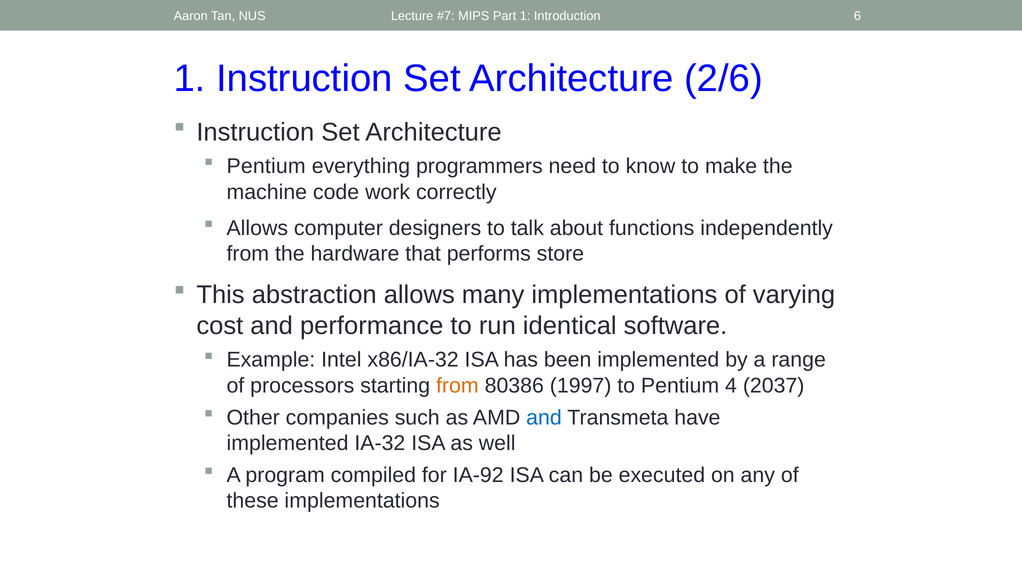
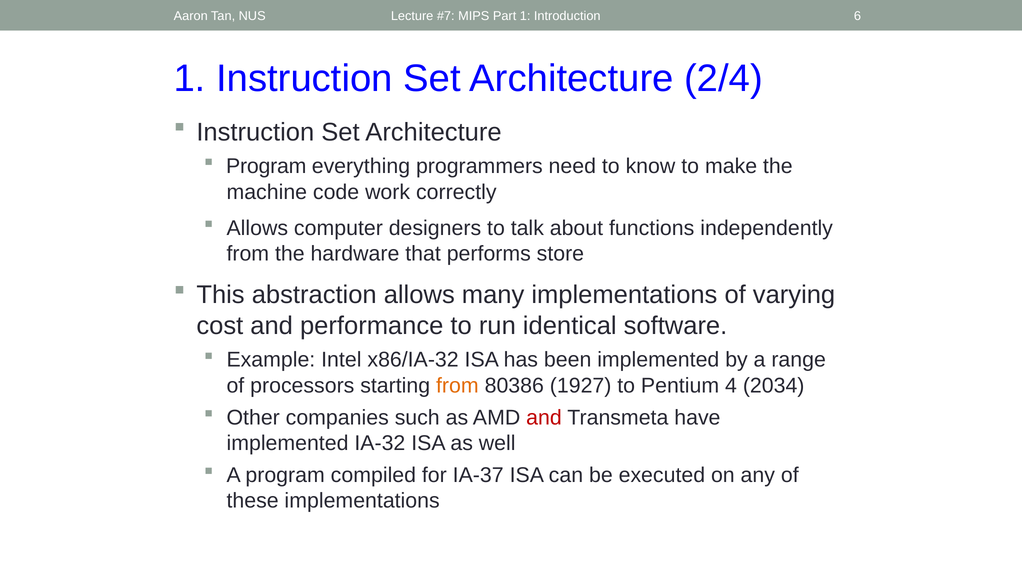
2/6: 2/6 -> 2/4
Pentium at (266, 166): Pentium -> Program
1997: 1997 -> 1927
2037: 2037 -> 2034
and at (544, 417) colour: blue -> red
IA-92: IA-92 -> IA-37
